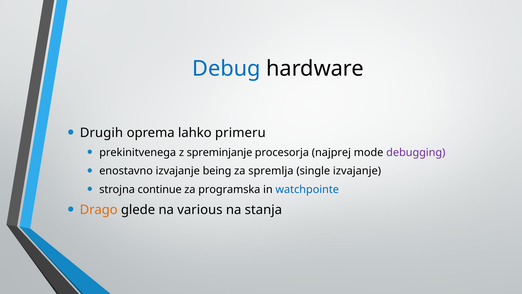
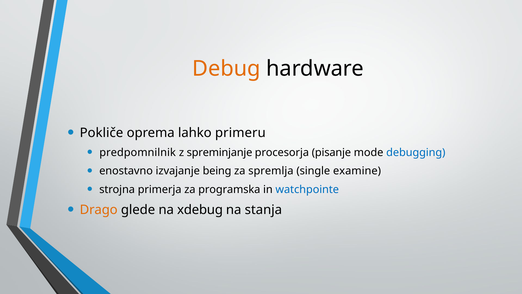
Debug colour: blue -> orange
Drugih: Drugih -> Pokliče
prekinitvenega: prekinitvenega -> predpomnilnik
najprej: najprej -> pisanje
debugging colour: purple -> blue
single izvajanje: izvajanje -> examine
continue: continue -> primerja
various: various -> xdebug
